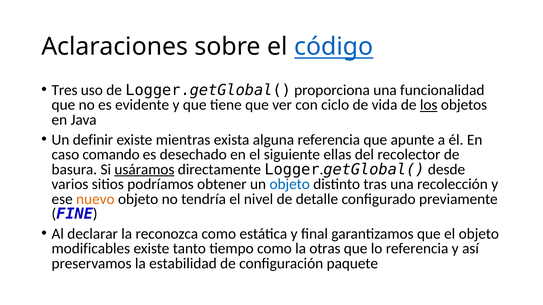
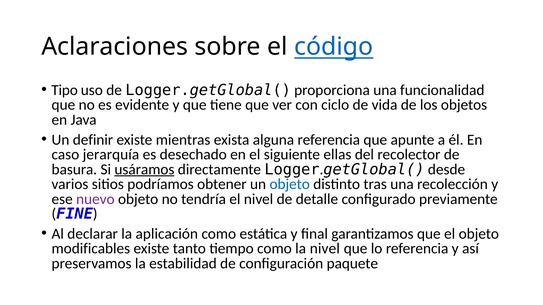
Tres: Tres -> Tipo
los underline: present -> none
comando: comando -> jerarquía
nuevo colour: orange -> purple
reconozca: reconozca -> aplicación
la otras: otras -> nivel
